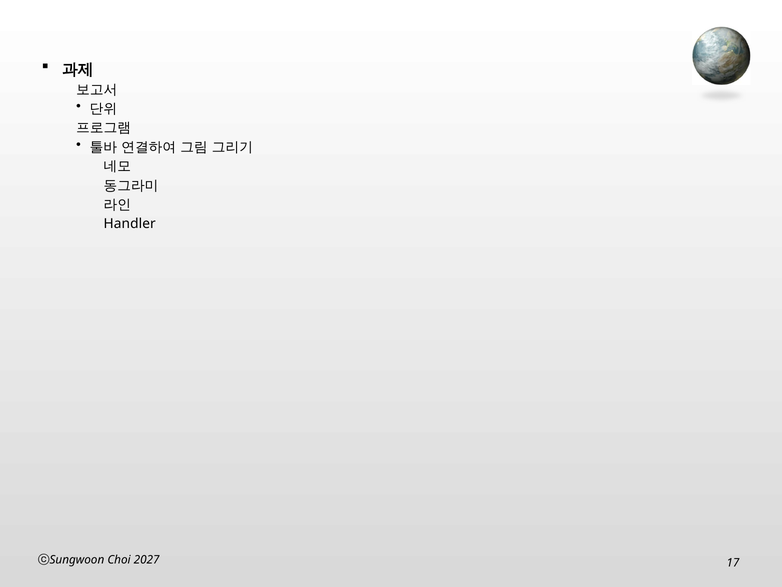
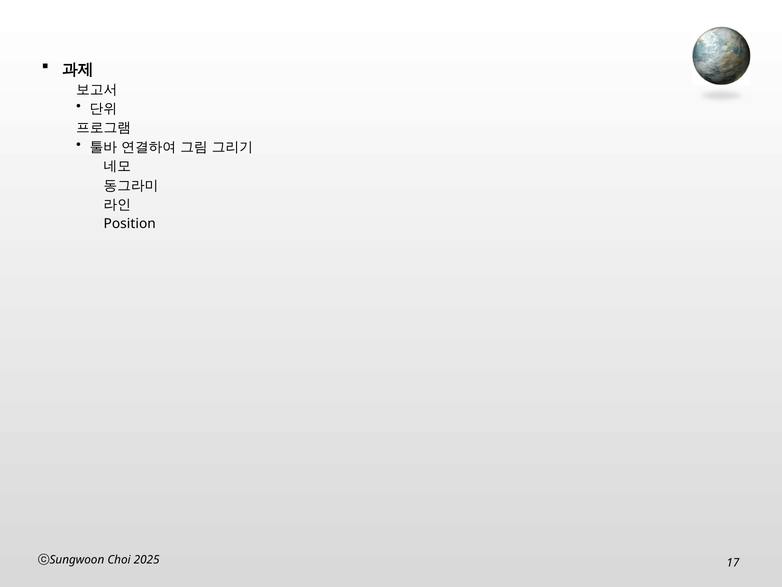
Handler: Handler -> Position
2027: 2027 -> 2025
